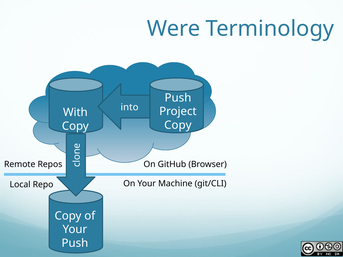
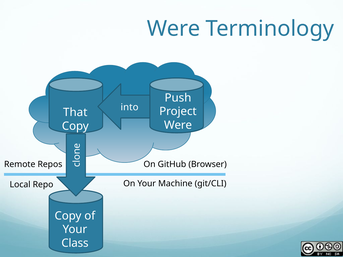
With: With -> That
Copy at (178, 125): Copy -> Were
Push at (75, 243): Push -> Class
